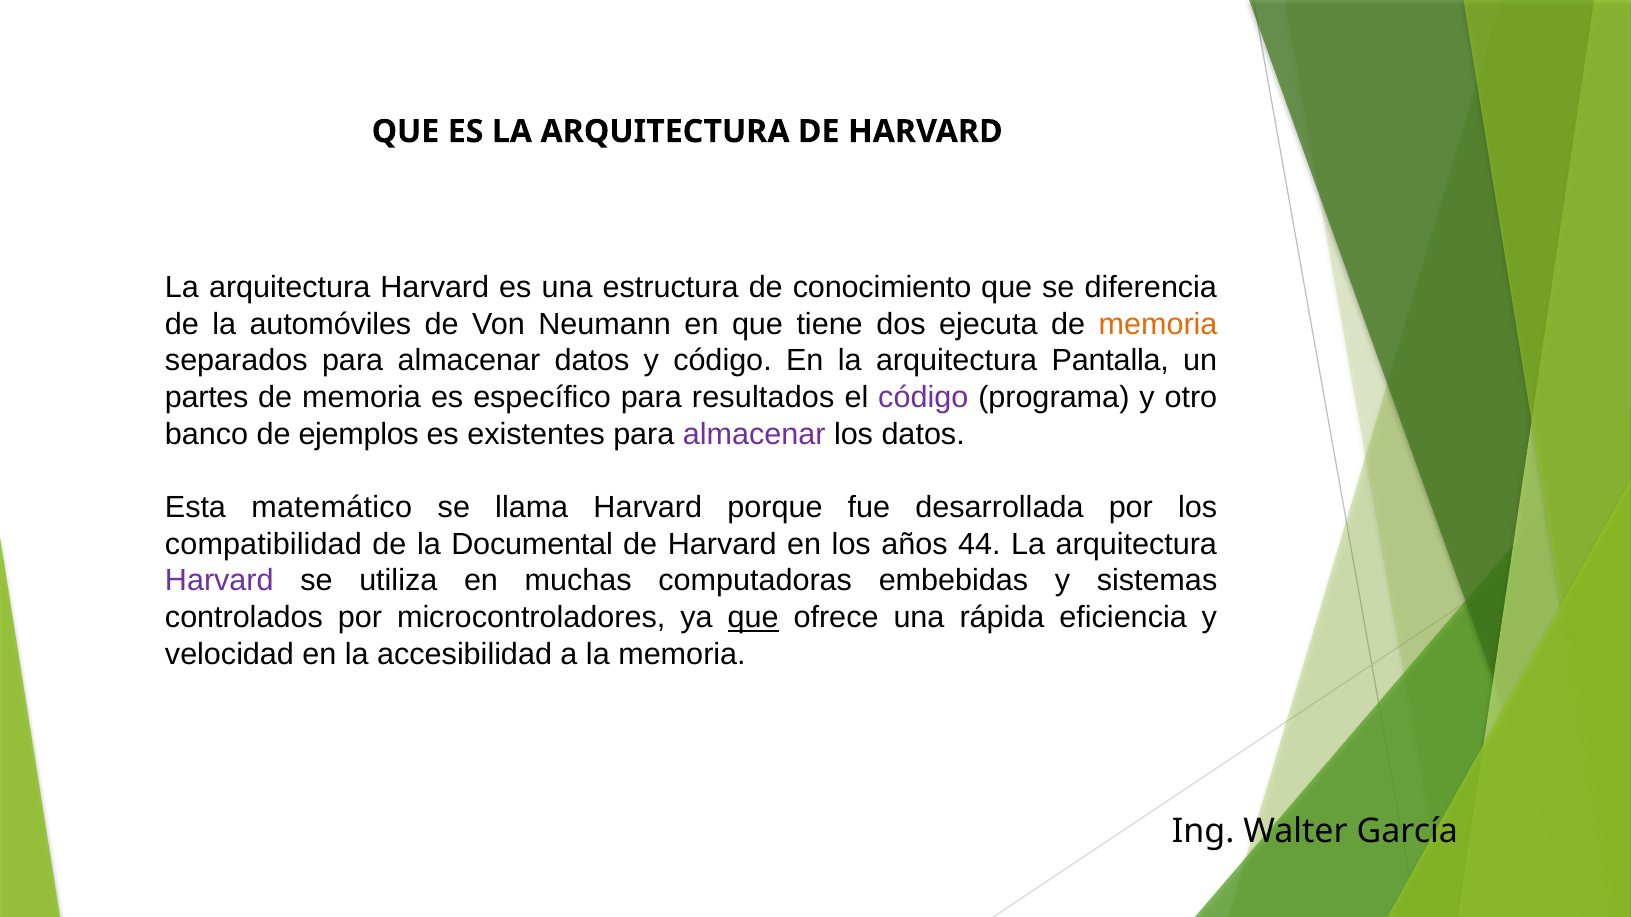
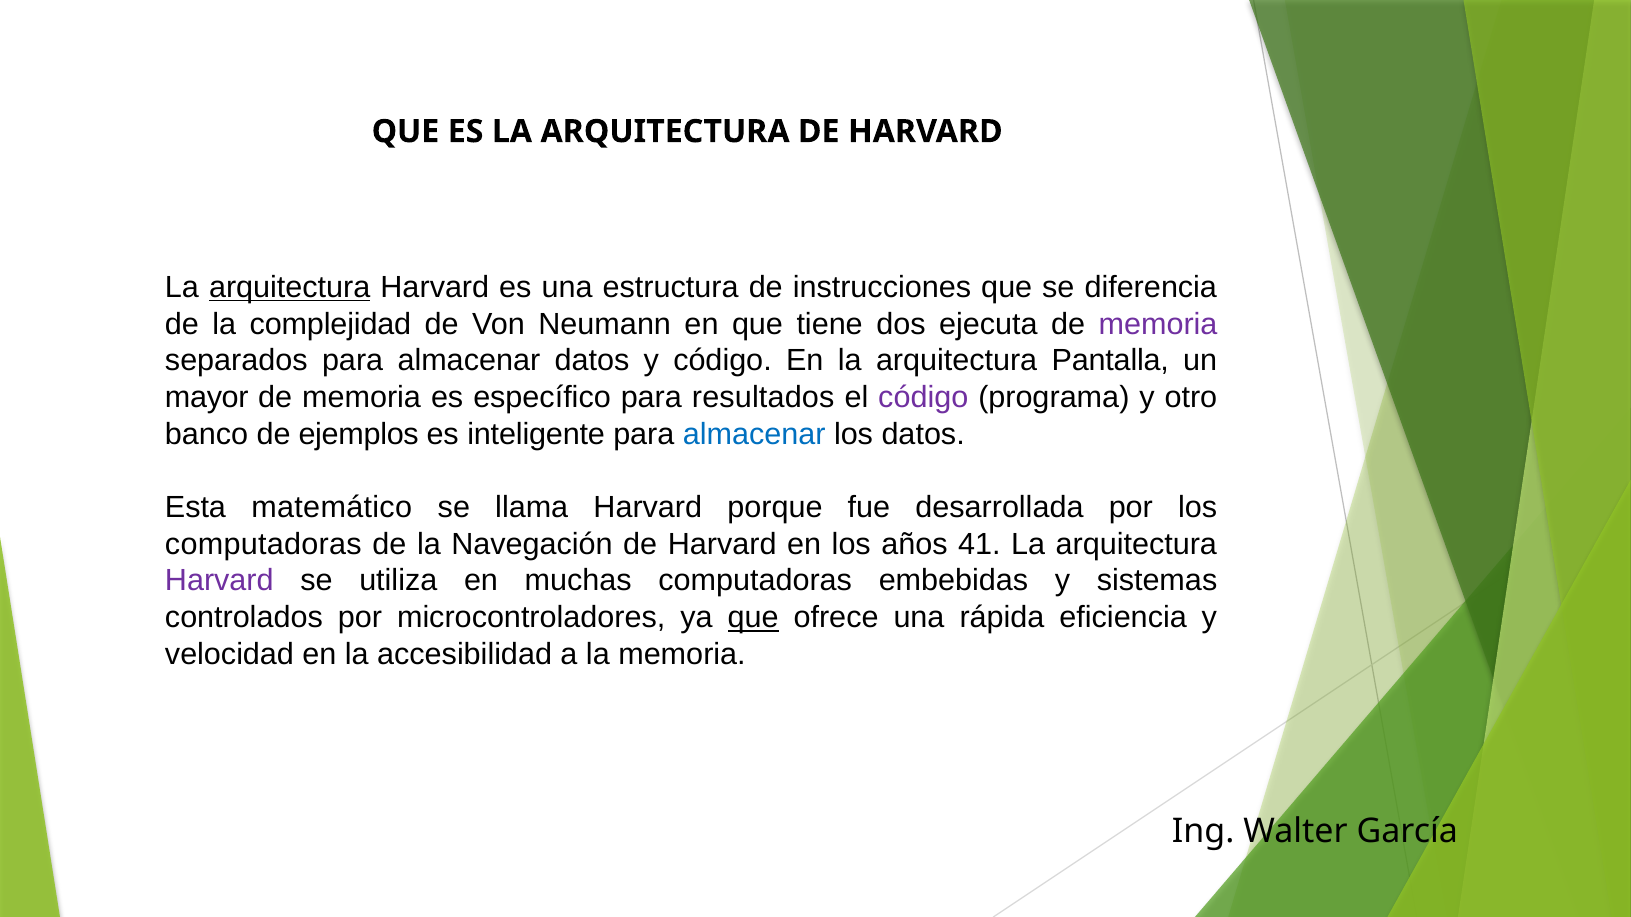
arquitectura at (290, 288) underline: none -> present
conocimiento: conocimiento -> instrucciones
automóviles: automóviles -> complejidad
memoria at (1158, 324) colour: orange -> purple
partes: partes -> mayor
existentes: existentes -> inteligente
almacenar at (754, 434) colour: purple -> blue
compatibilidad at (263, 544): compatibilidad -> computadoras
Documental: Documental -> Navegación
44: 44 -> 41
